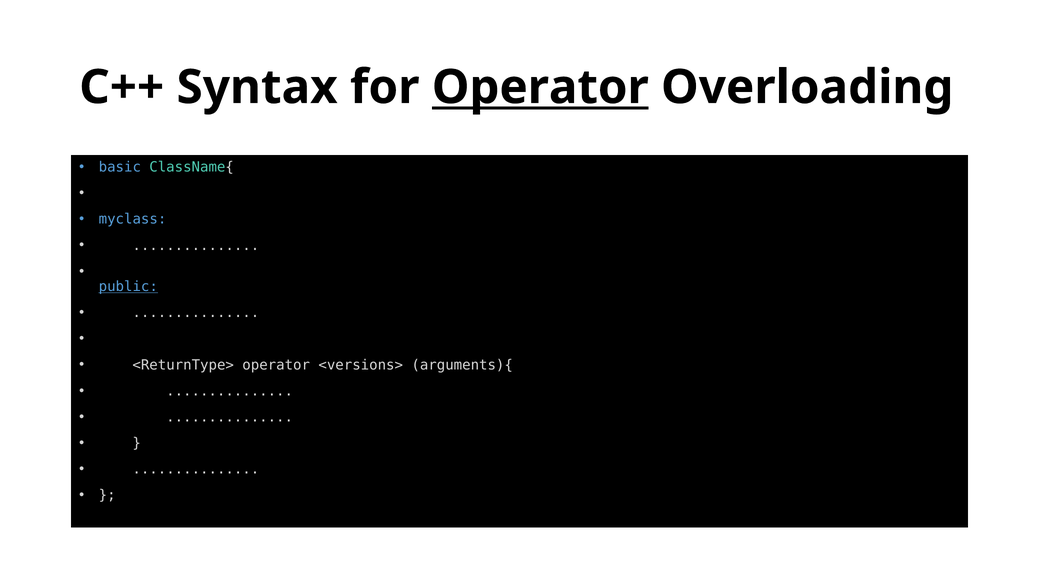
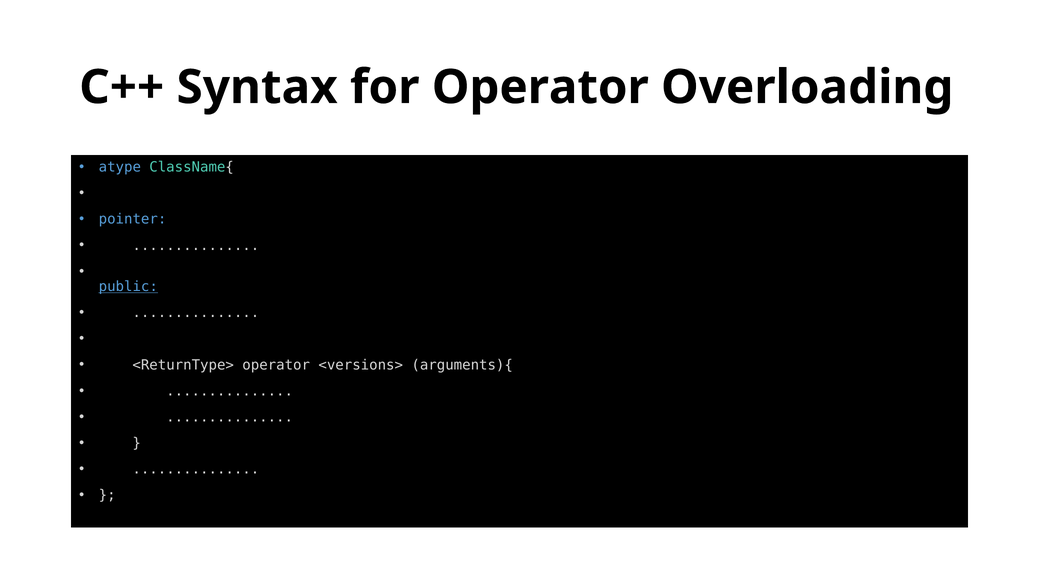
Operator at (540, 87) underline: present -> none
basic: basic -> atype
myclass: myclass -> pointer
